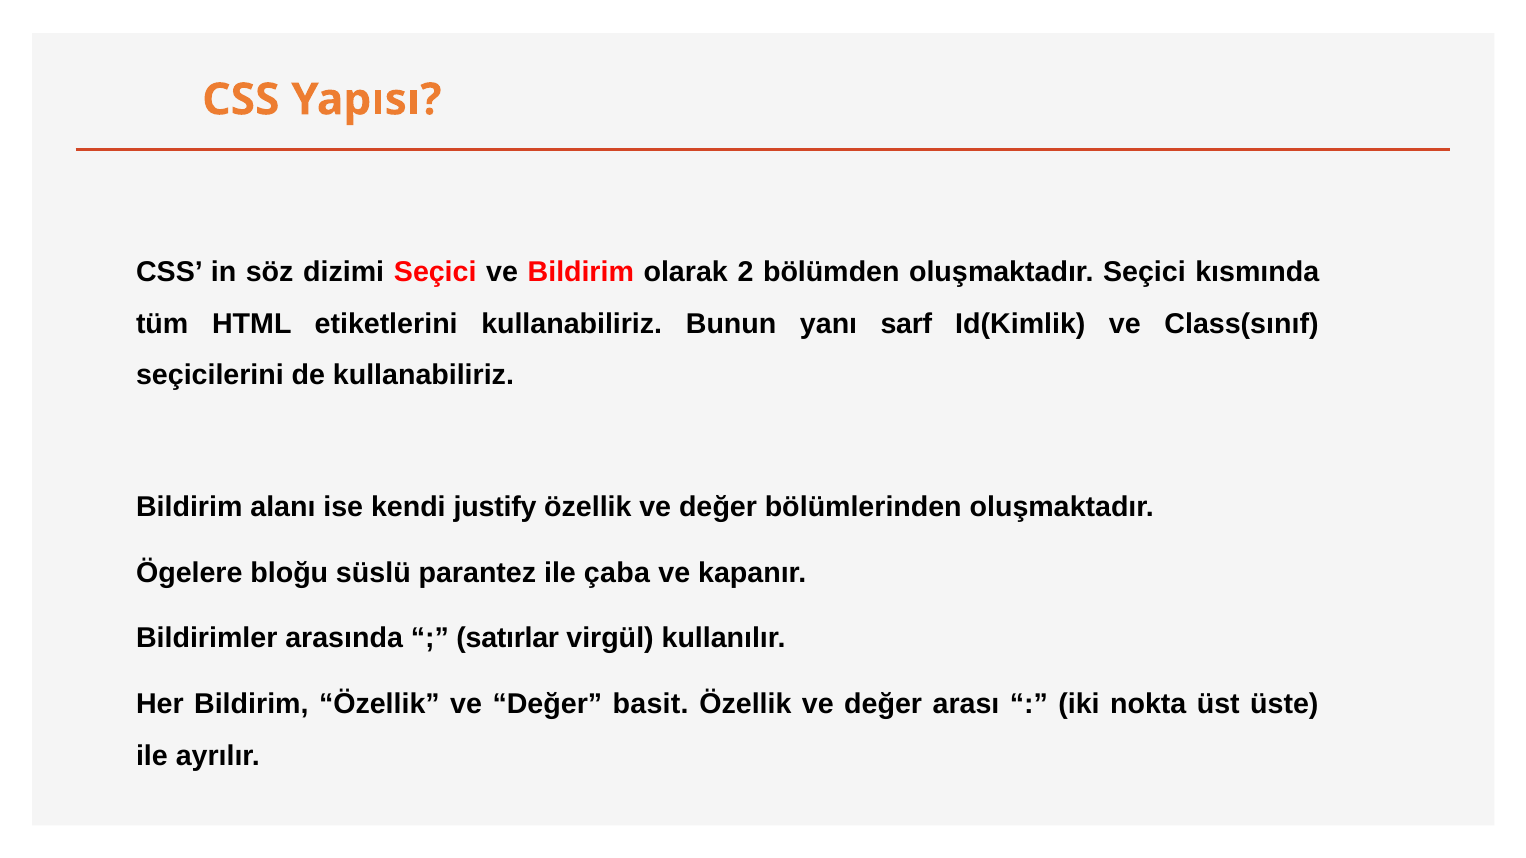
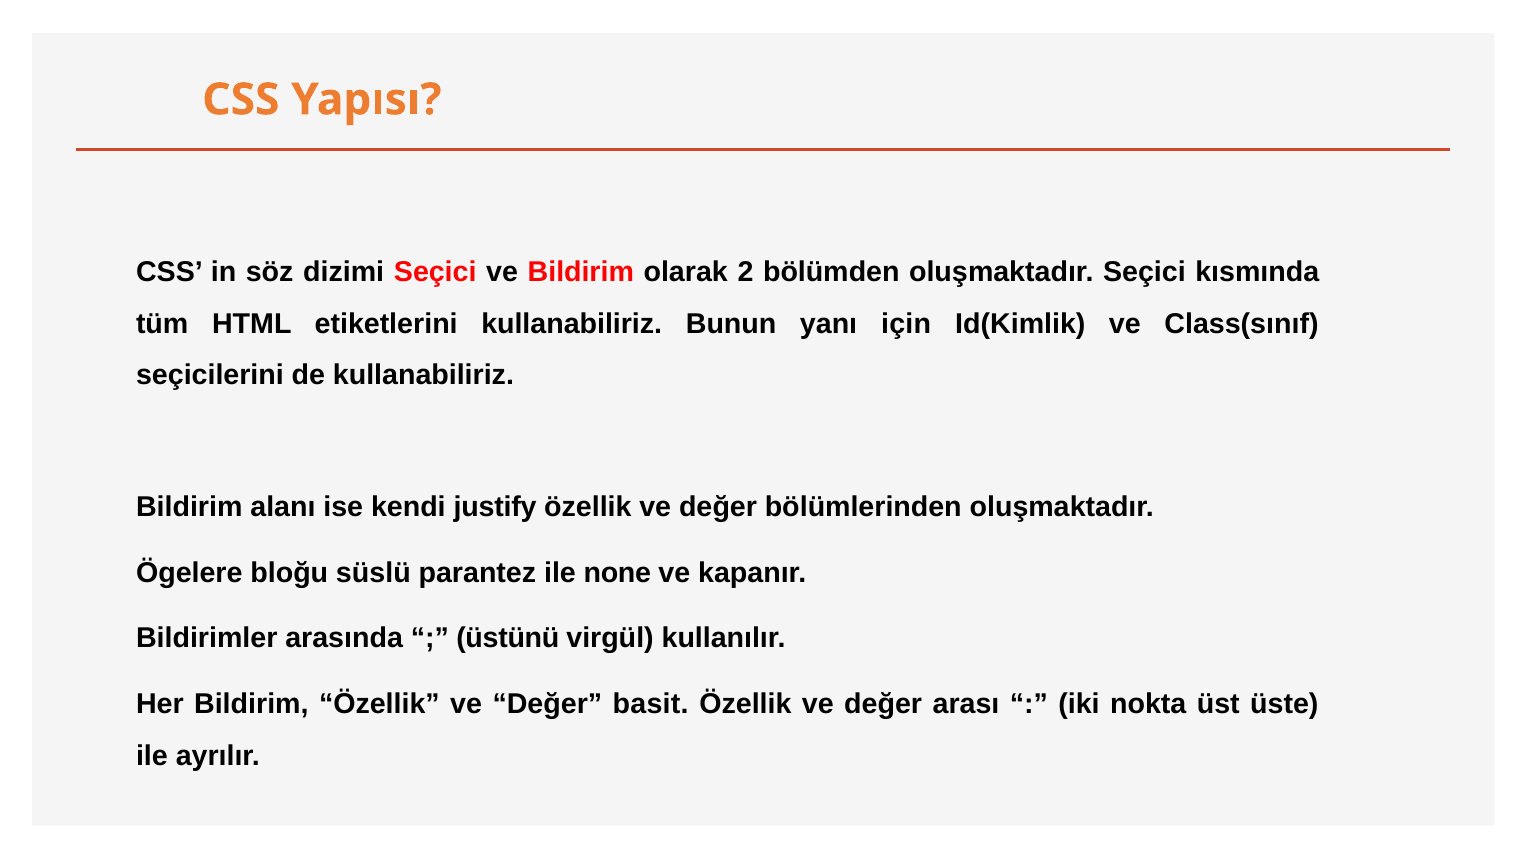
sarf: sarf -> için
çaba: çaba -> none
satırlar: satırlar -> üstünü
